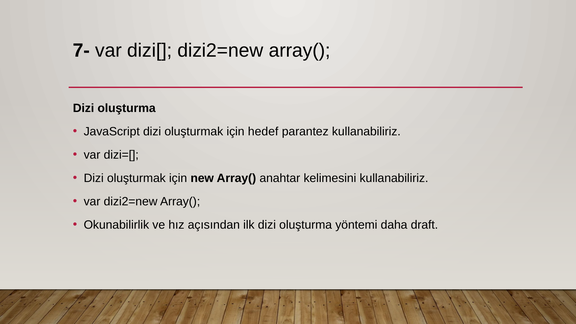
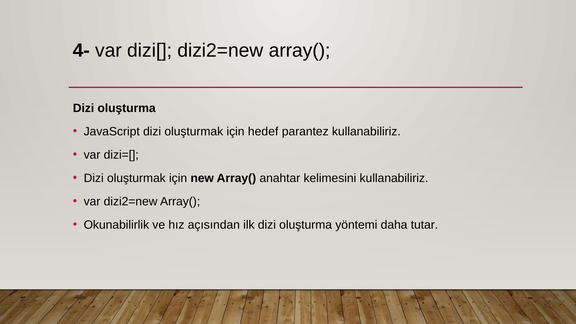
7-: 7- -> 4-
draft: draft -> tutar
